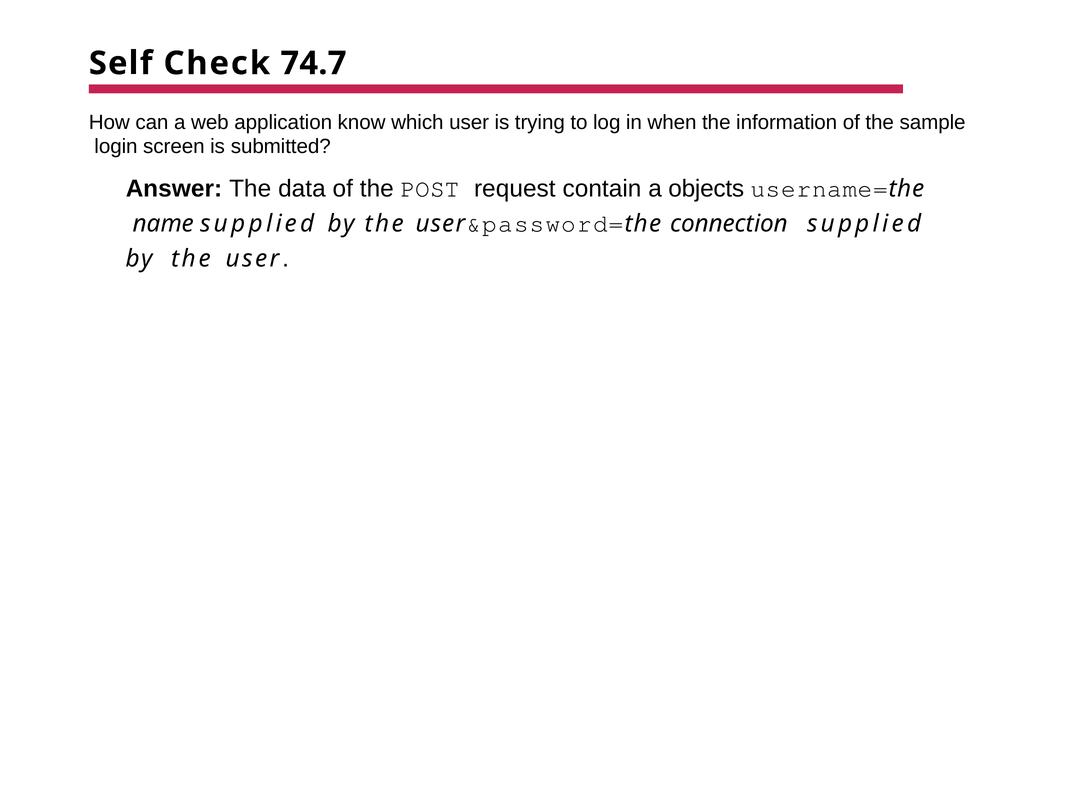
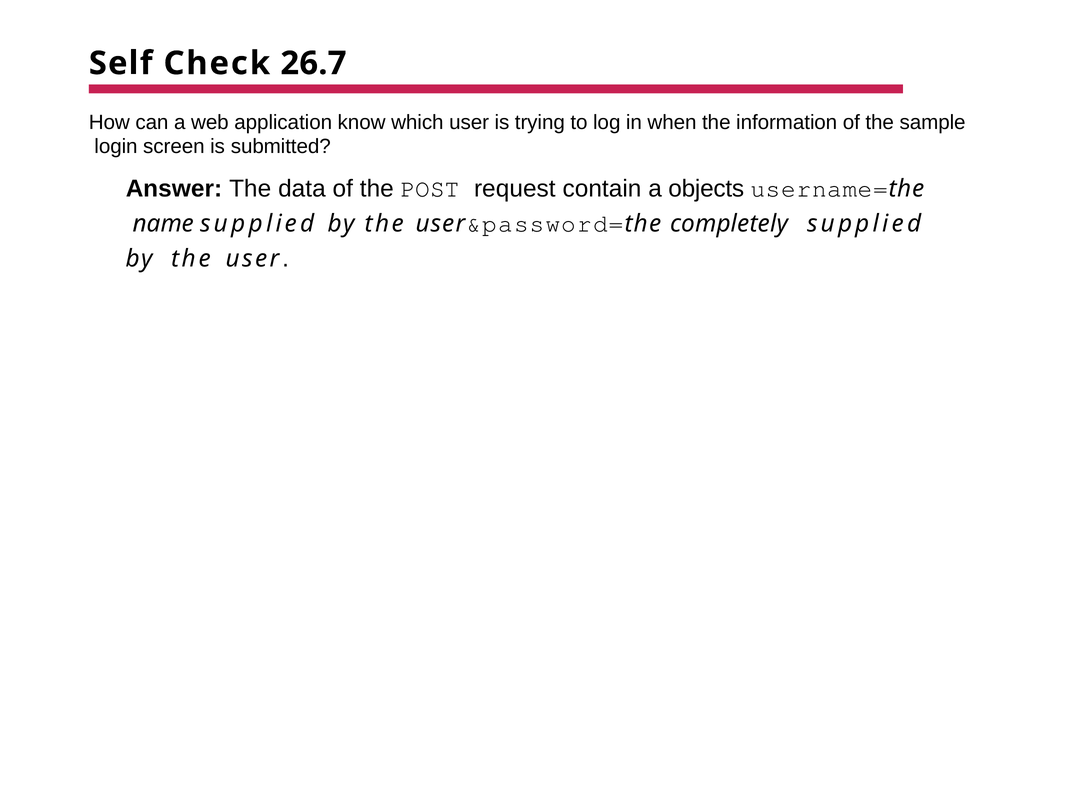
74.7: 74.7 -> 26.7
connection: connection -> completely
